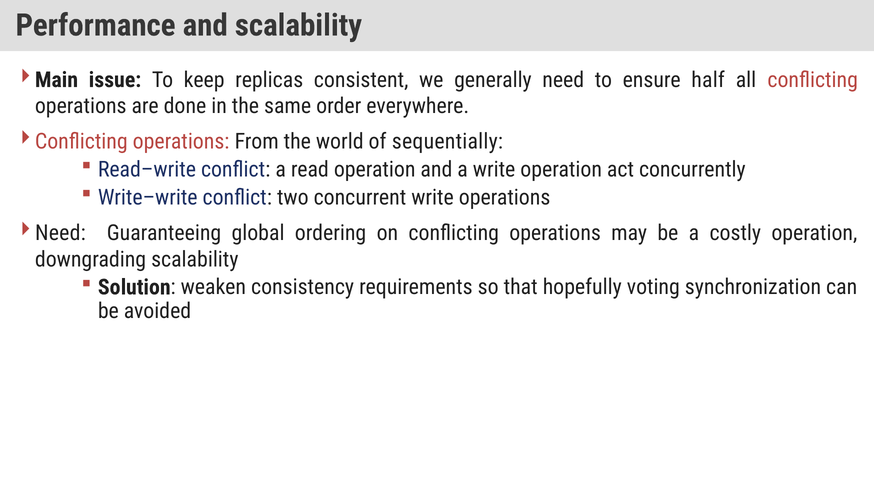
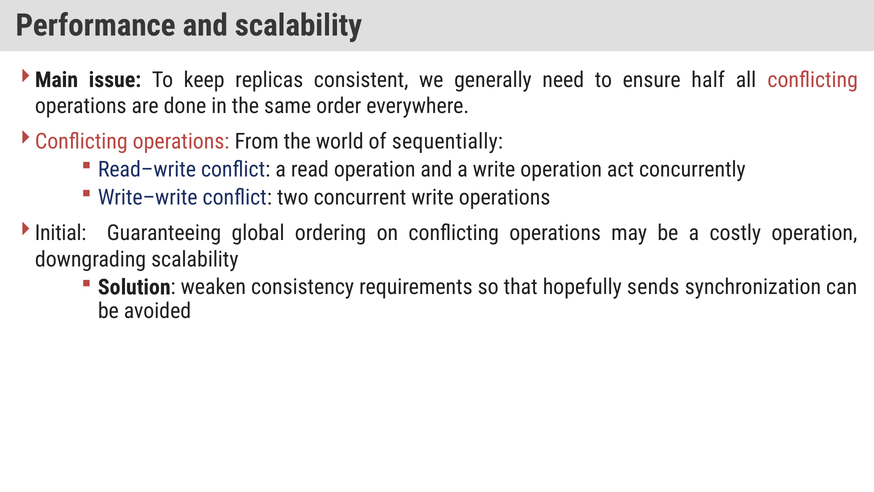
Need at (60, 233): Need -> Initial
voting: voting -> sends
